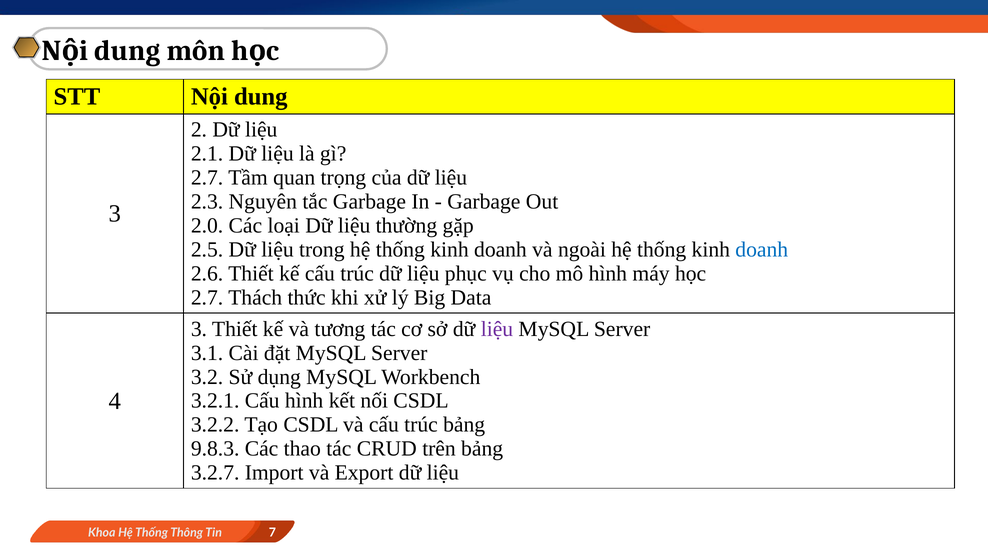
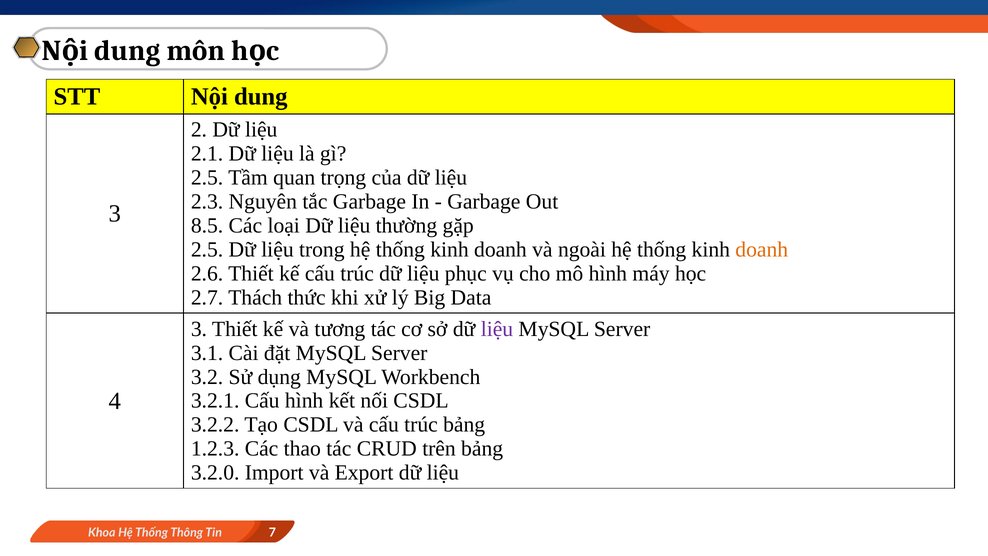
2.7 at (207, 178): 2.7 -> 2.5
2.0: 2.0 -> 8.5
doanh at (762, 250) colour: blue -> orange
9.8.3: 9.8.3 -> 1.2.3
3.2.7: 3.2.7 -> 3.2.0
